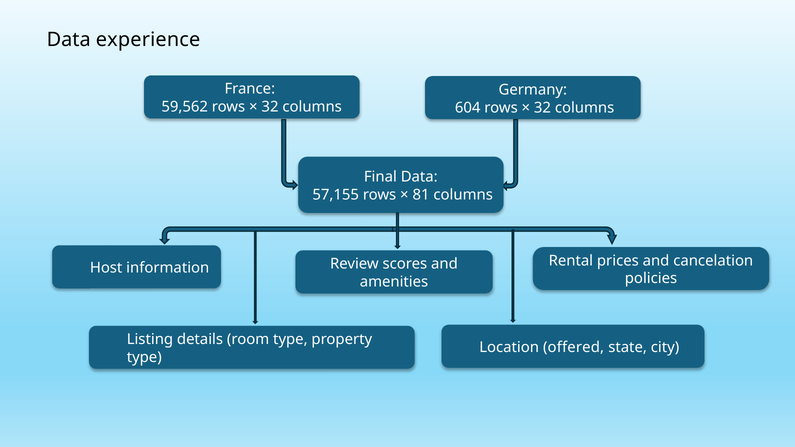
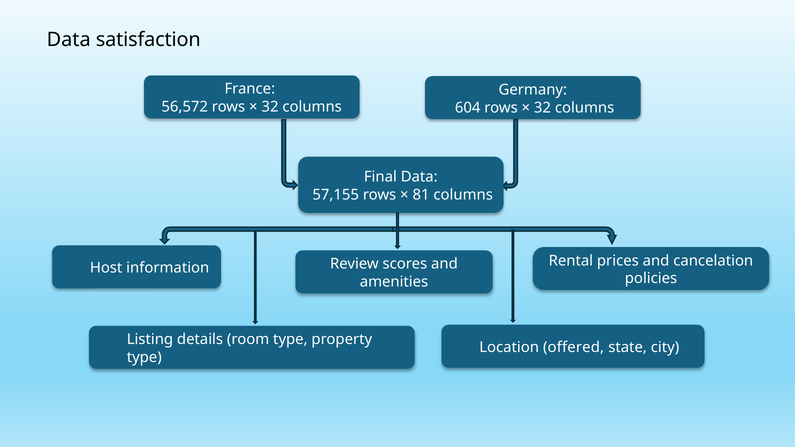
experience: experience -> satisfaction
59,562: 59,562 -> 56,572
